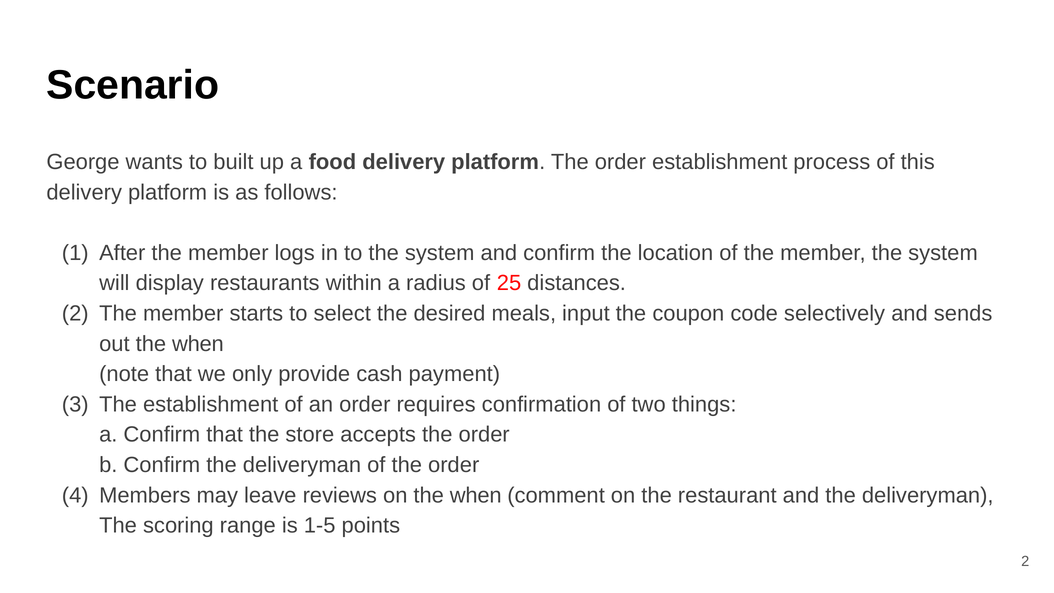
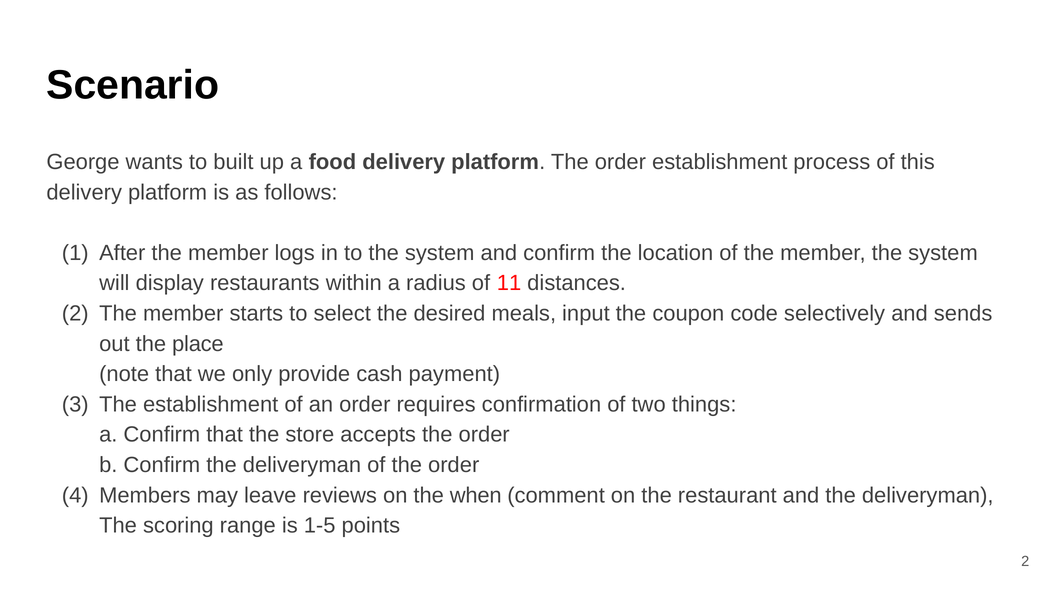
25: 25 -> 11
out the when: when -> place
